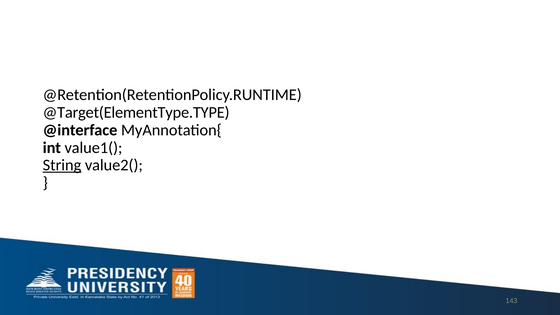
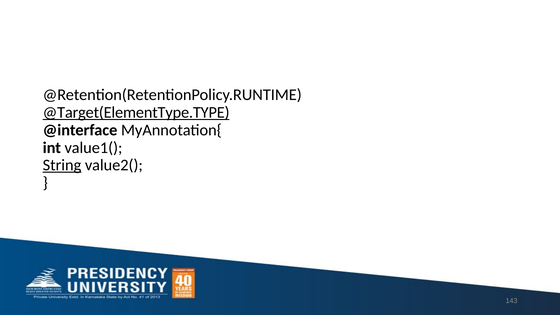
@Target(ElementType.TYPE underline: none -> present
